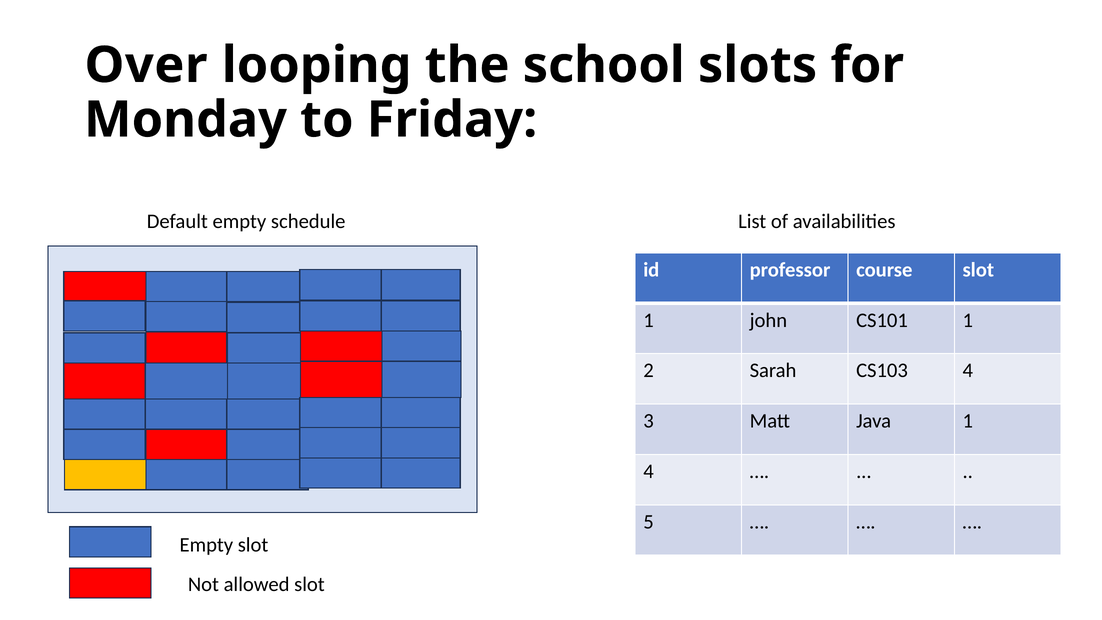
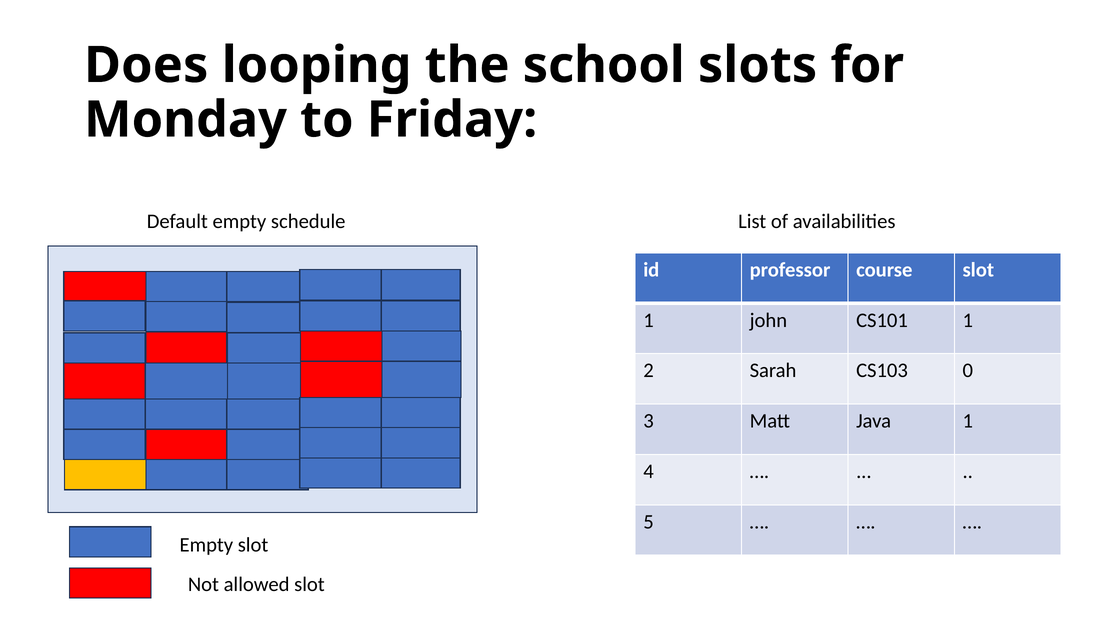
Over: Over -> Does
CS103 4: 4 -> 0
